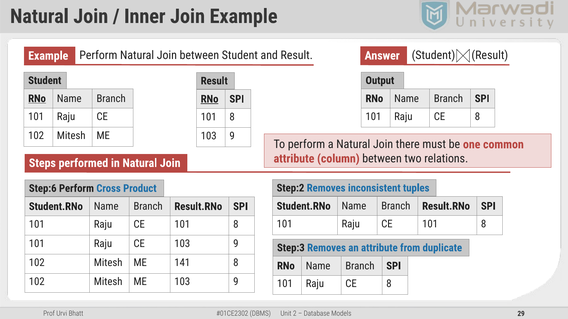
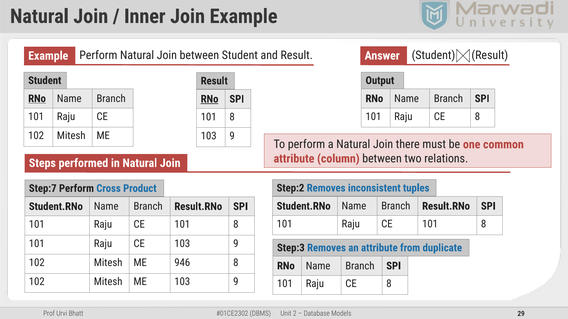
Step:6: Step:6 -> Step:7
141: 141 -> 946
